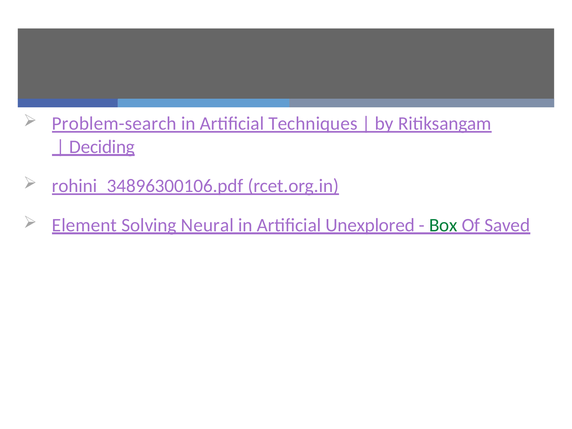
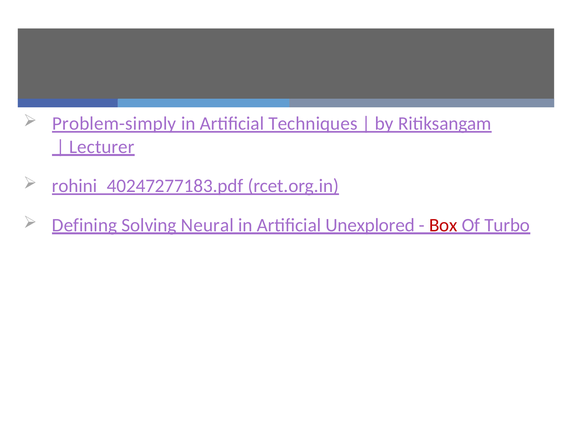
Problem-search: Problem-search -> Problem-simply
Deciding: Deciding -> Lecturer
rohini_34896300106.pdf: rohini_34896300106.pdf -> rohini_40247277183.pdf
Element: Element -> Defining
Box colour: green -> red
Saved: Saved -> Turbo
